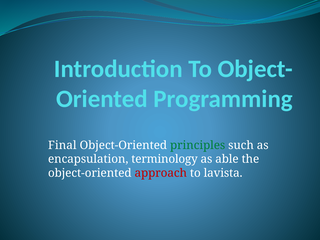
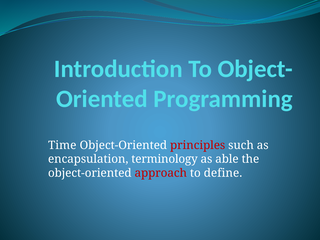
Final: Final -> Time
principles colour: green -> red
lavista: lavista -> define
